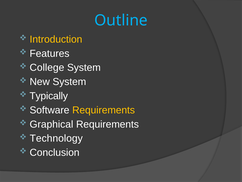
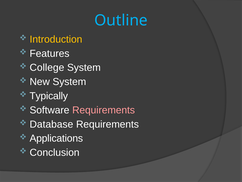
Requirements at (104, 110) colour: yellow -> pink
Graphical: Graphical -> Database
Technology: Technology -> Applications
